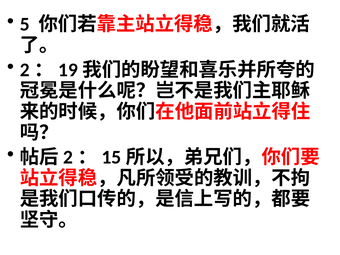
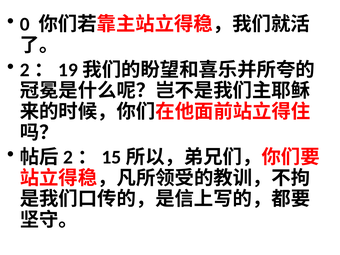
5: 5 -> 0
